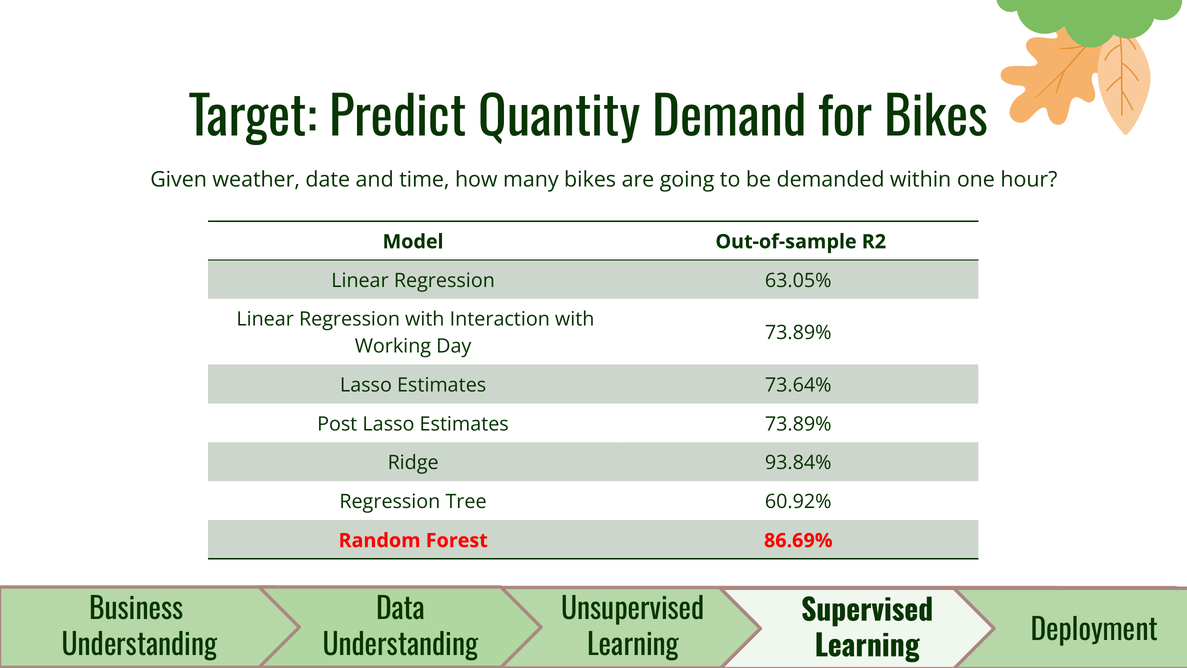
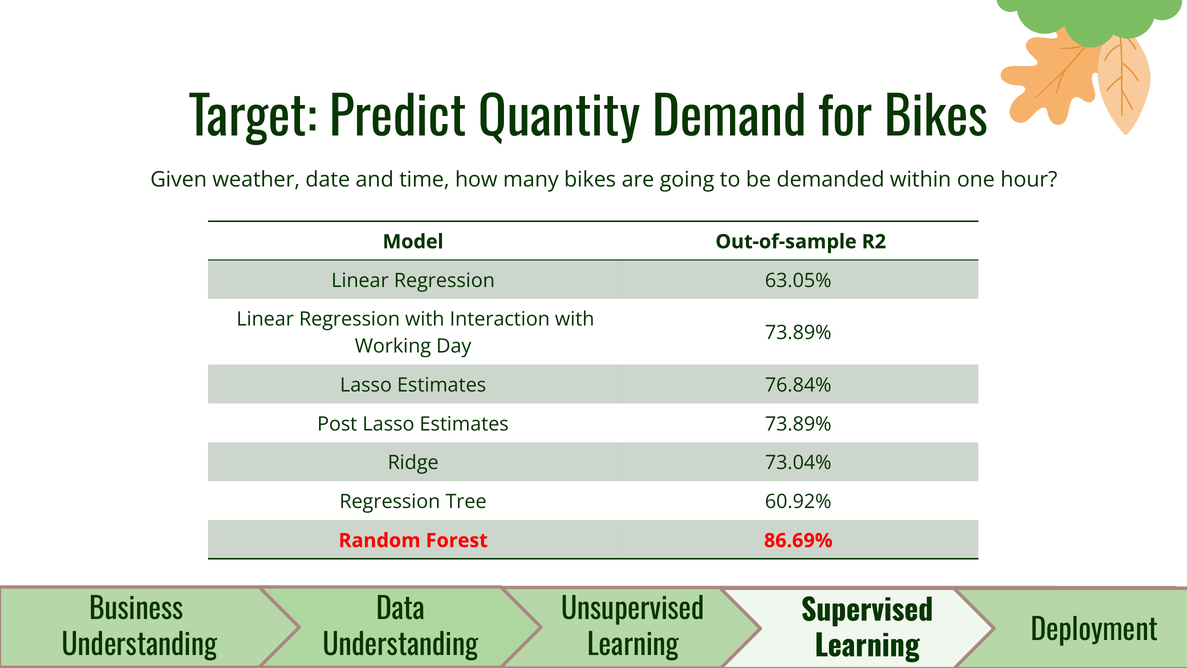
73.64%: 73.64% -> 76.84%
93.84%: 93.84% -> 73.04%
